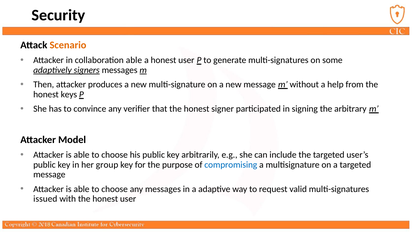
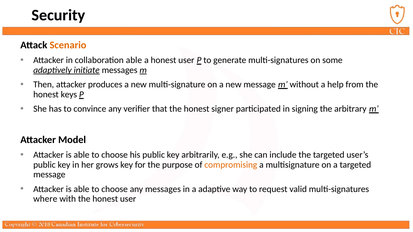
signers: signers -> initiate
group: group -> grows
compromising colour: blue -> orange
issued: issued -> where
